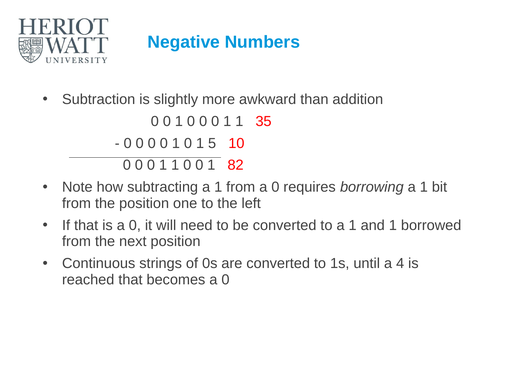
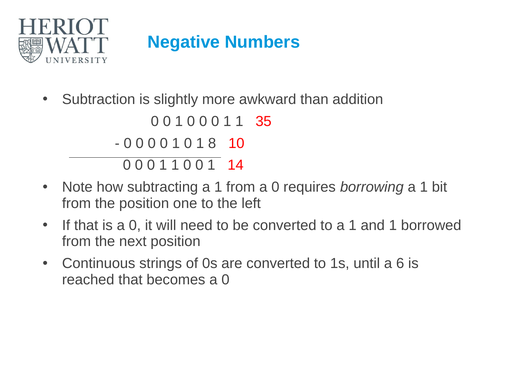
5: 5 -> 8
82: 82 -> 14
4: 4 -> 6
